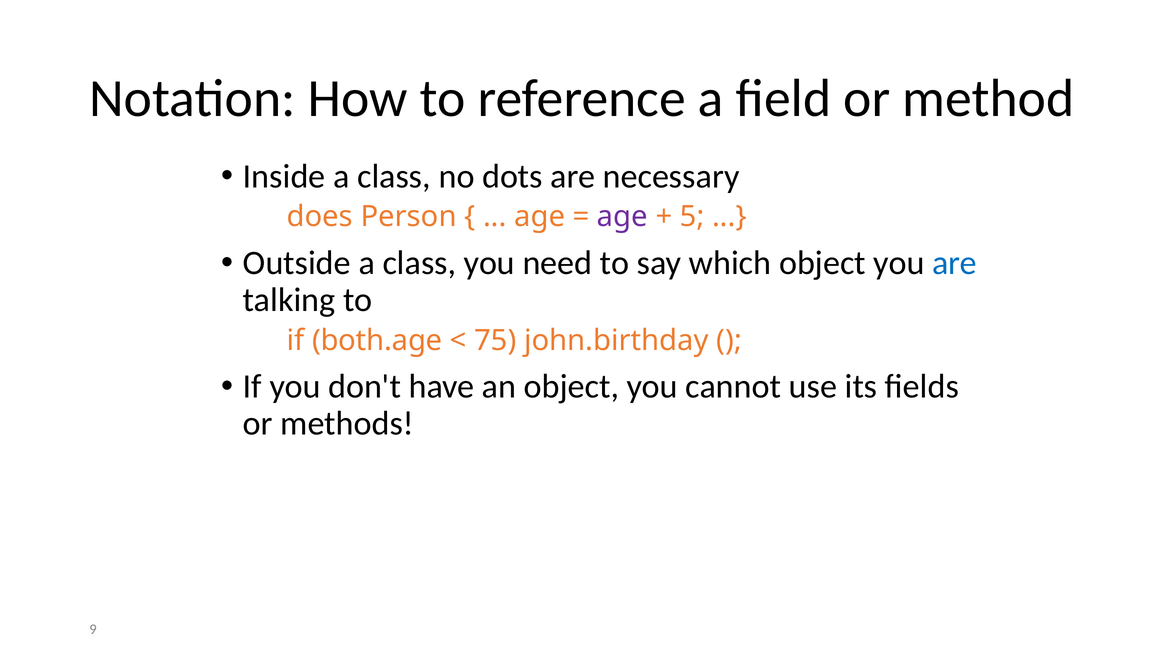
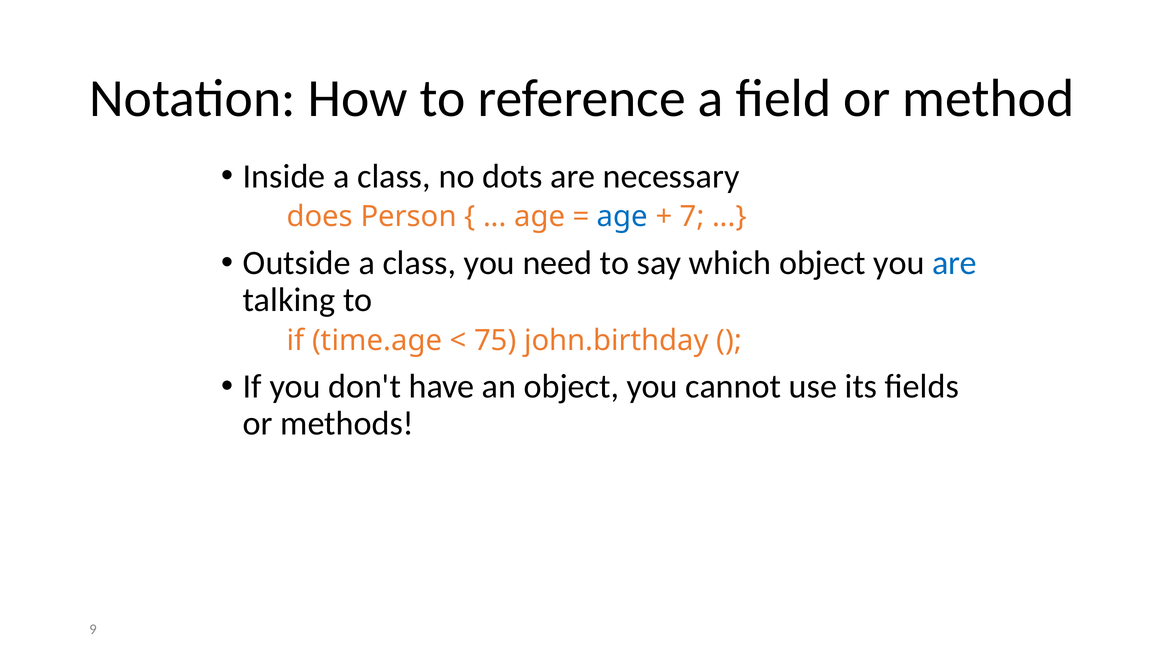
age at (622, 217) colour: purple -> blue
5: 5 -> 7
both.age: both.age -> time.age
